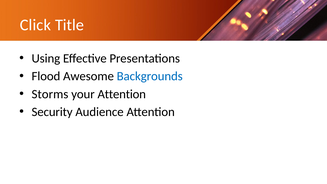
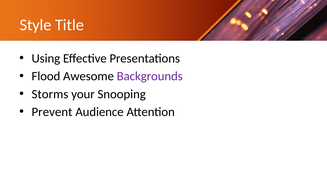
Click: Click -> Style
Backgrounds colour: blue -> purple
your Attention: Attention -> Snooping
Security: Security -> Prevent
